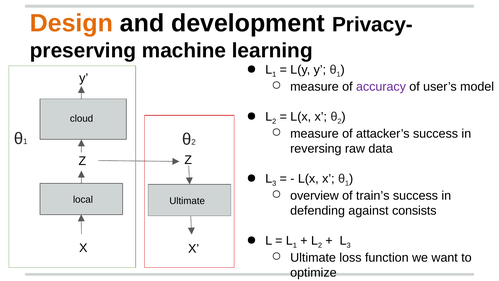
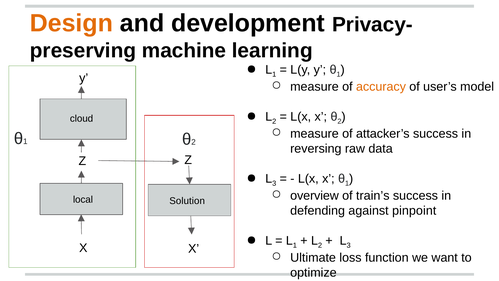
accuracy colour: purple -> orange
Ultimate at (187, 201): Ultimate -> Solution
consists: consists -> pinpoint
